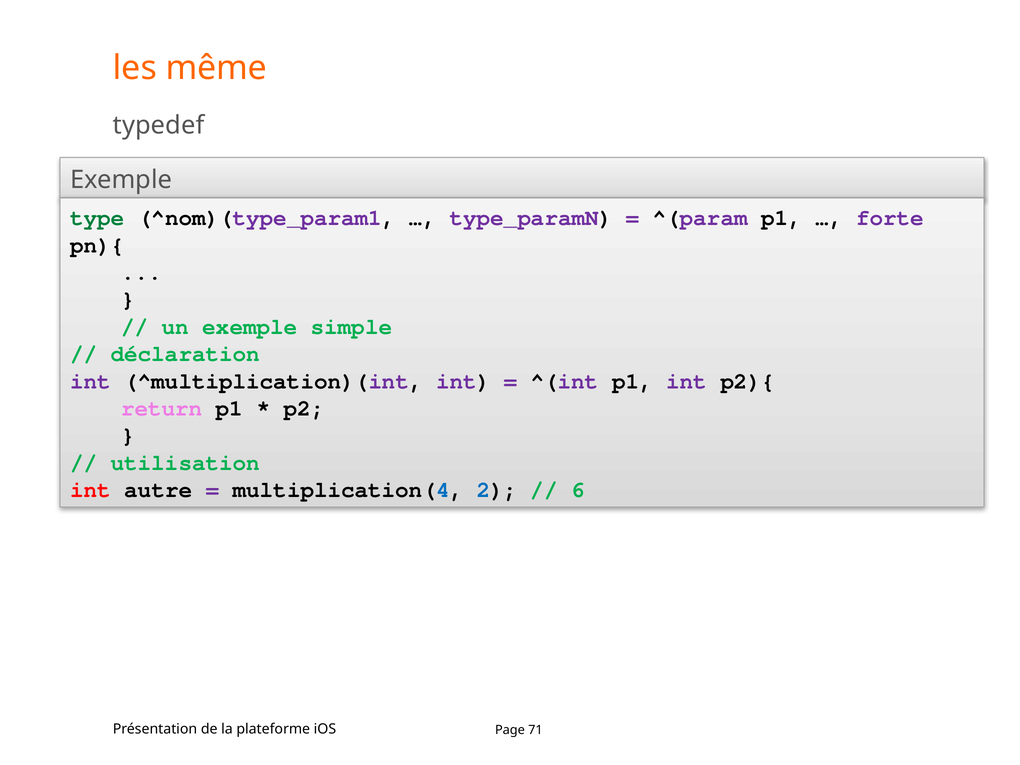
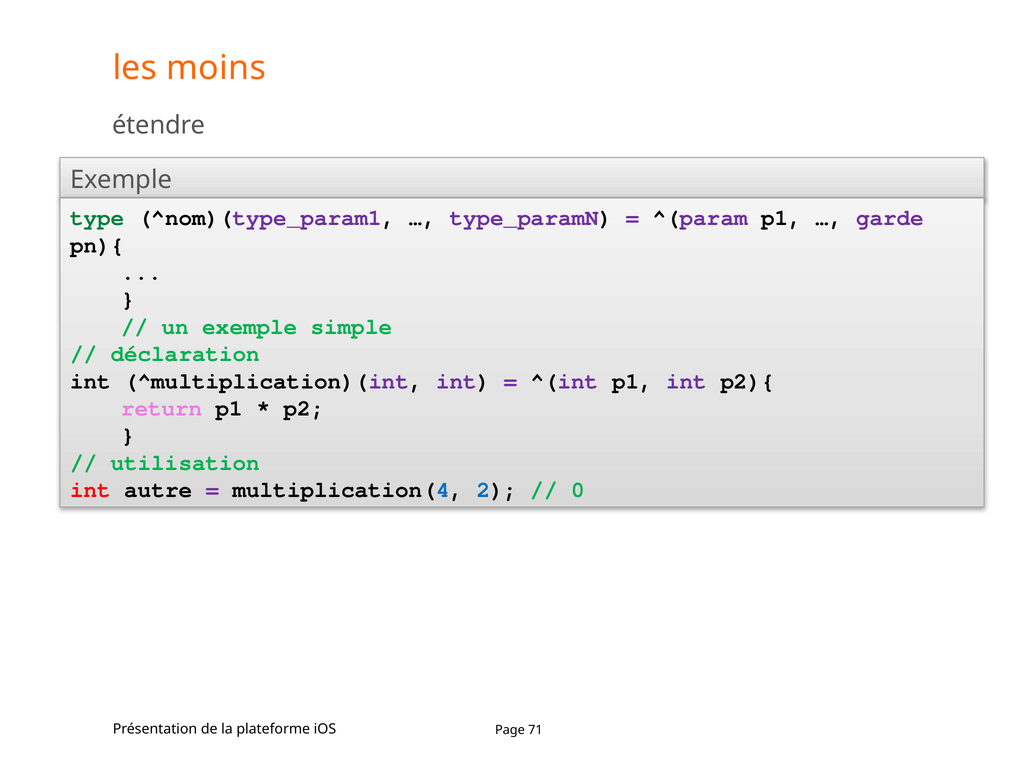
même: même -> moins
typedef: typedef -> étendre
forte: forte -> garde
int at (91, 381) colour: purple -> black
6: 6 -> 0
